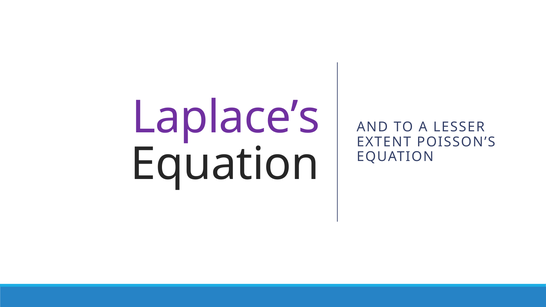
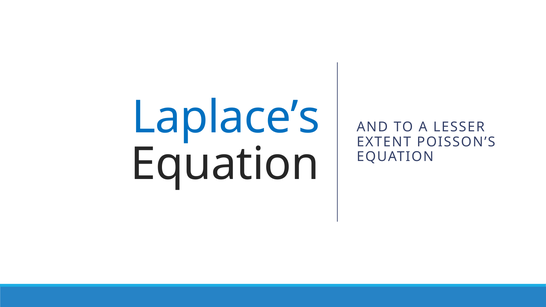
Laplace’s colour: purple -> blue
